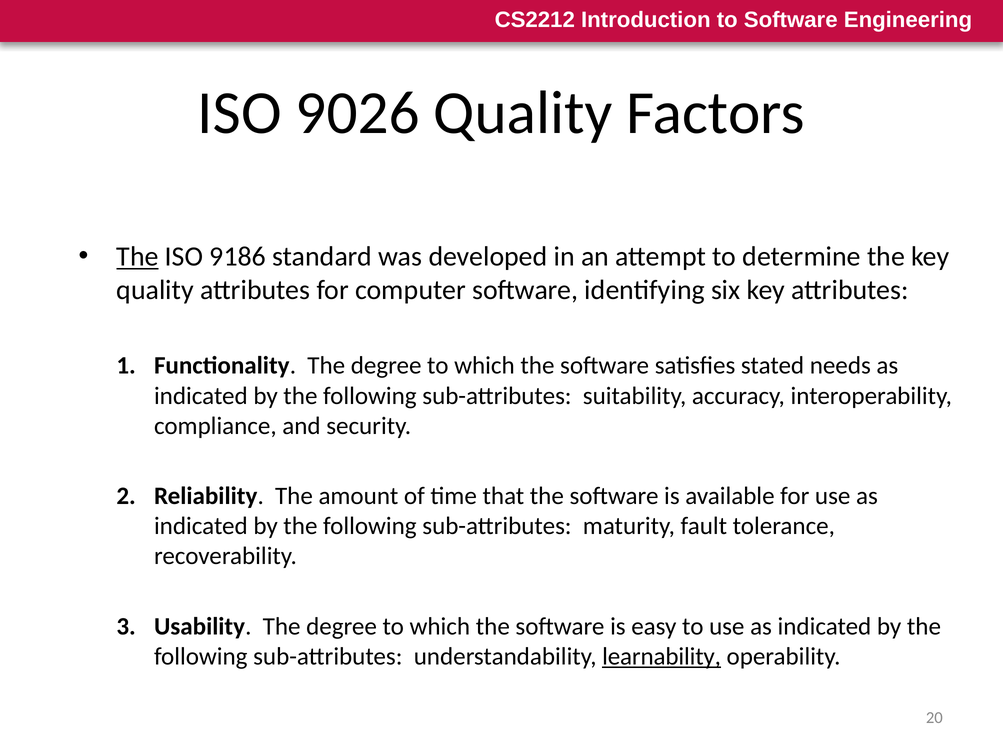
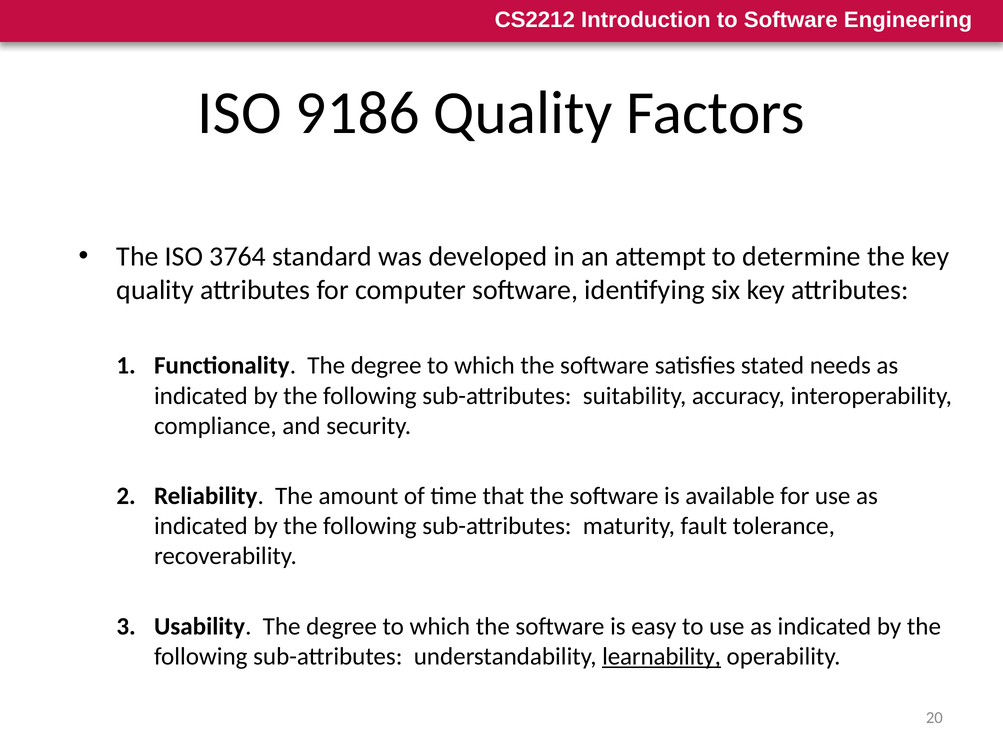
9026: 9026 -> 9186
The at (137, 257) underline: present -> none
9186: 9186 -> 3764
